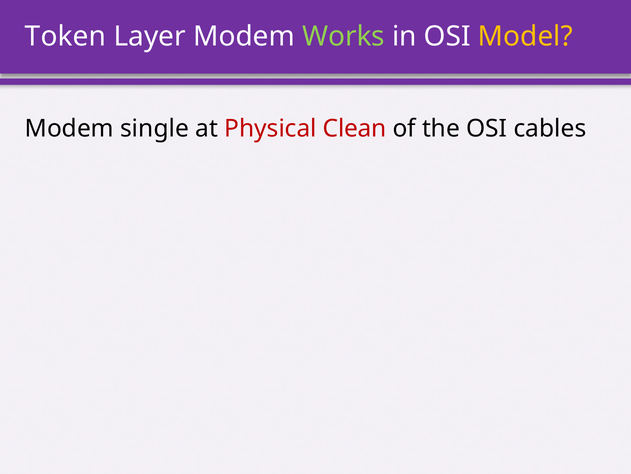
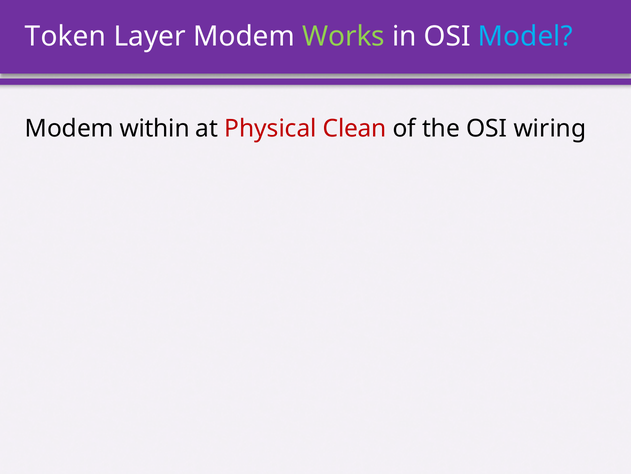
Model colour: yellow -> light blue
single: single -> within
cables: cables -> wiring
